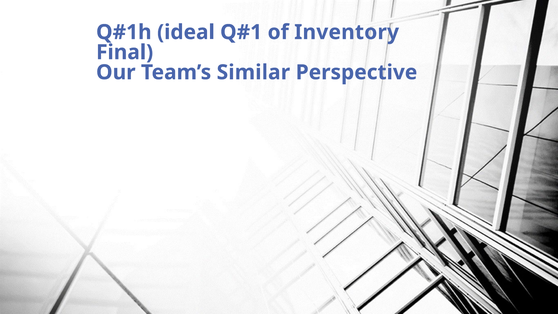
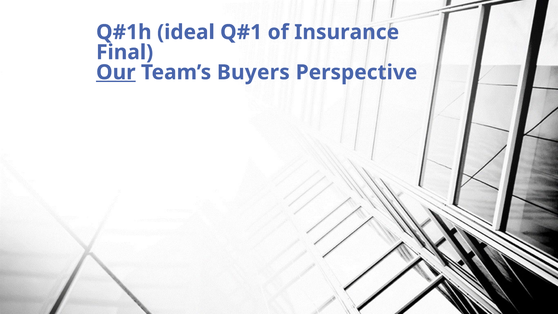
Inventory: Inventory -> Insurance
Our underline: none -> present
Similar: Similar -> Buyers
